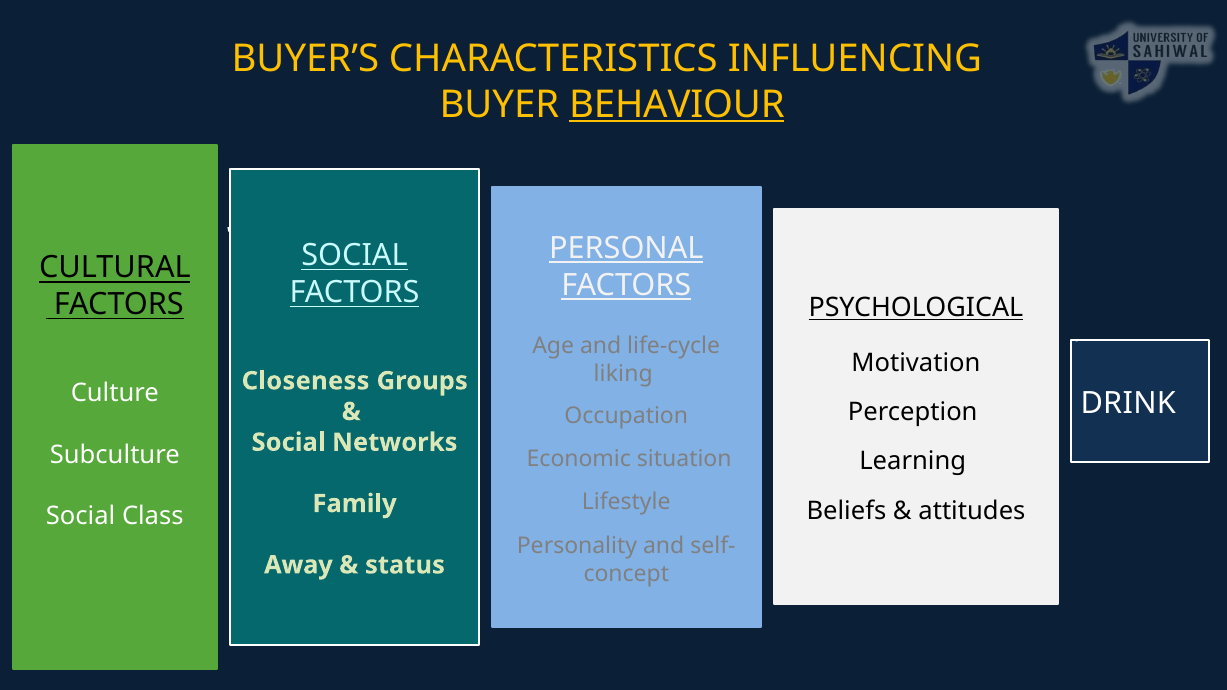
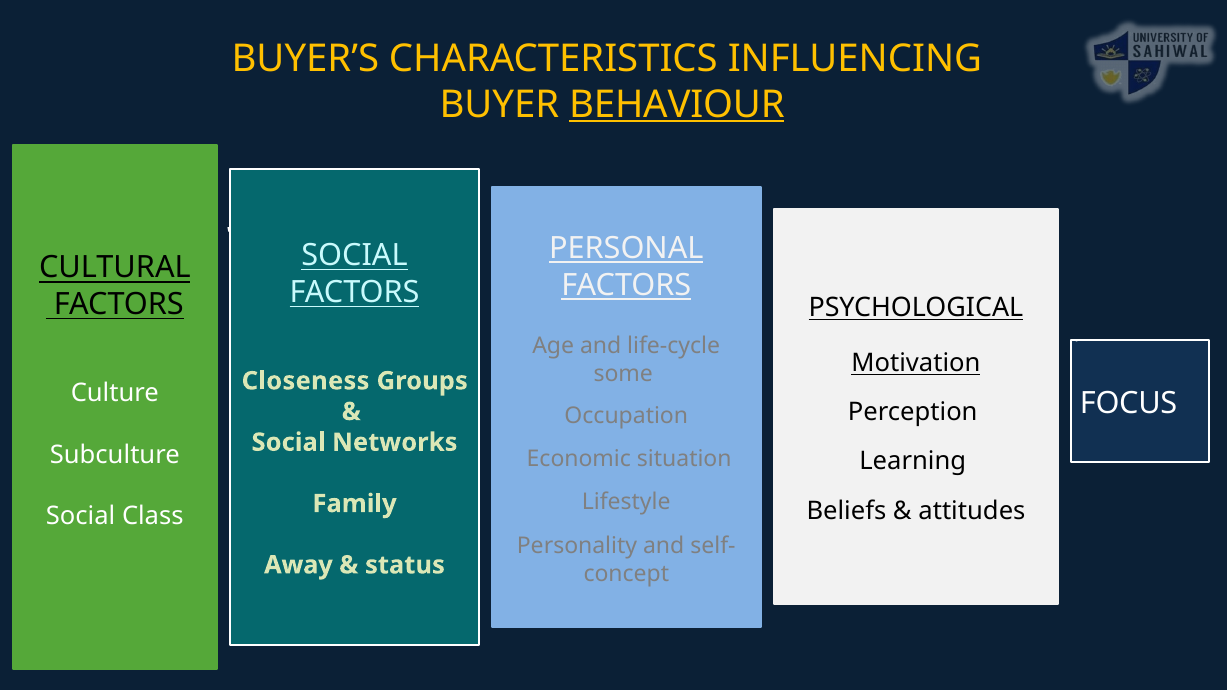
Motivation underline: none -> present
liking: liking -> some
DRINK: DRINK -> FOCUS
